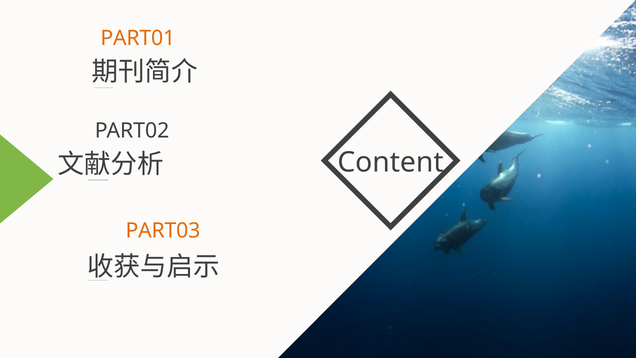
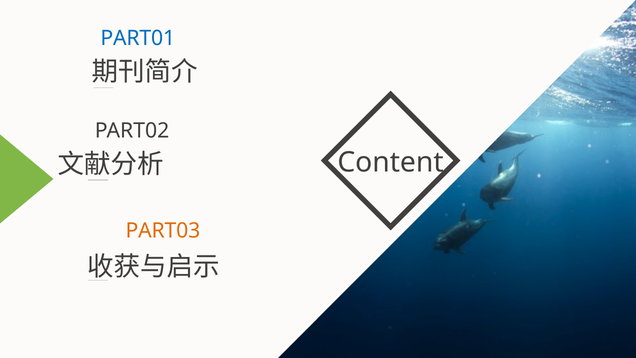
PART01 colour: orange -> blue
